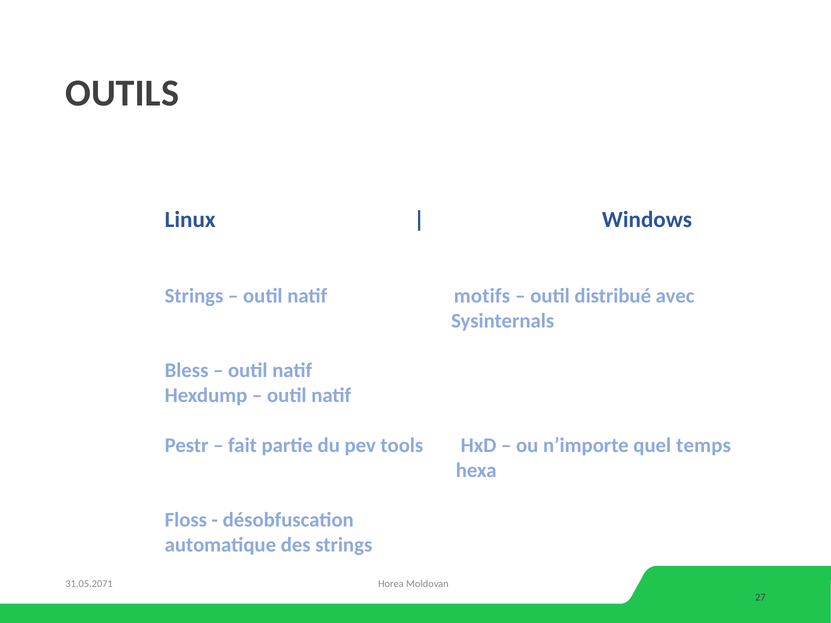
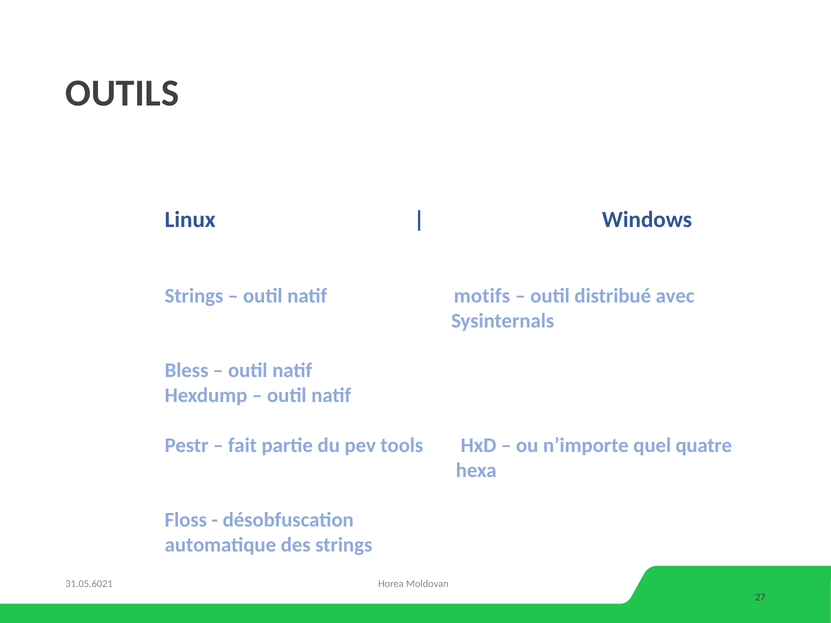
temps: temps -> quatre
31.05.2071: 31.05.2071 -> 31.05.6021
